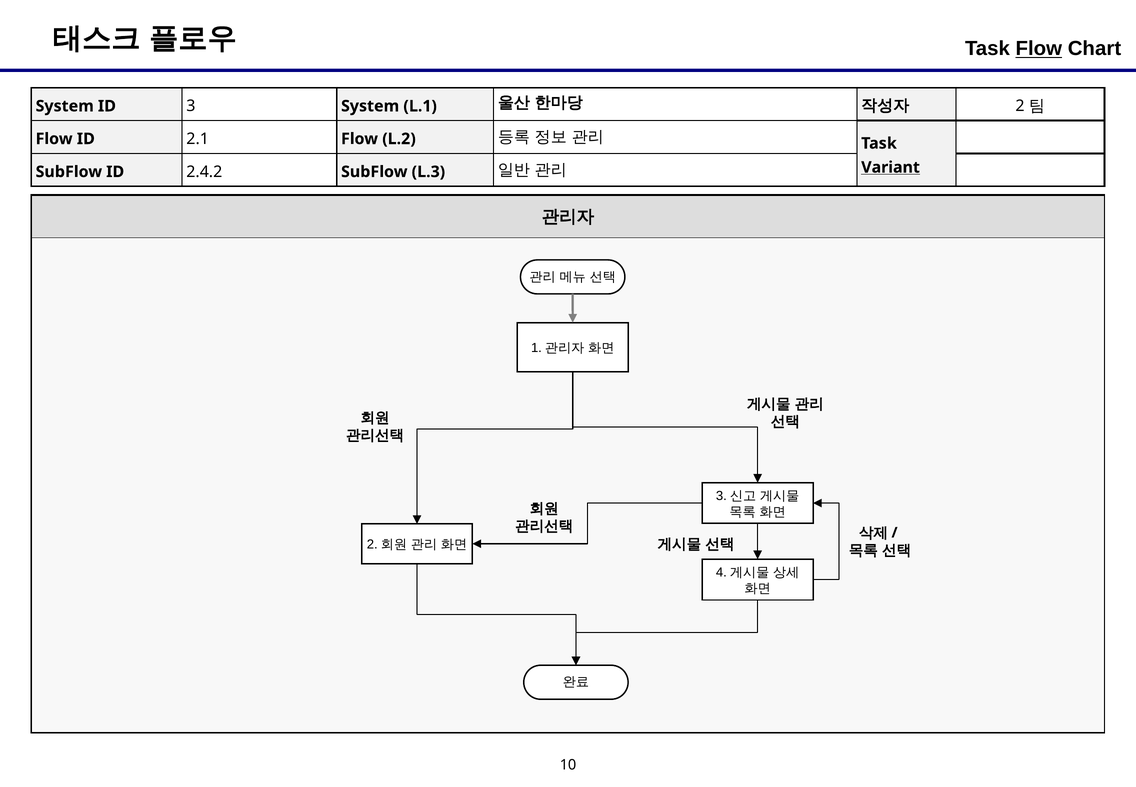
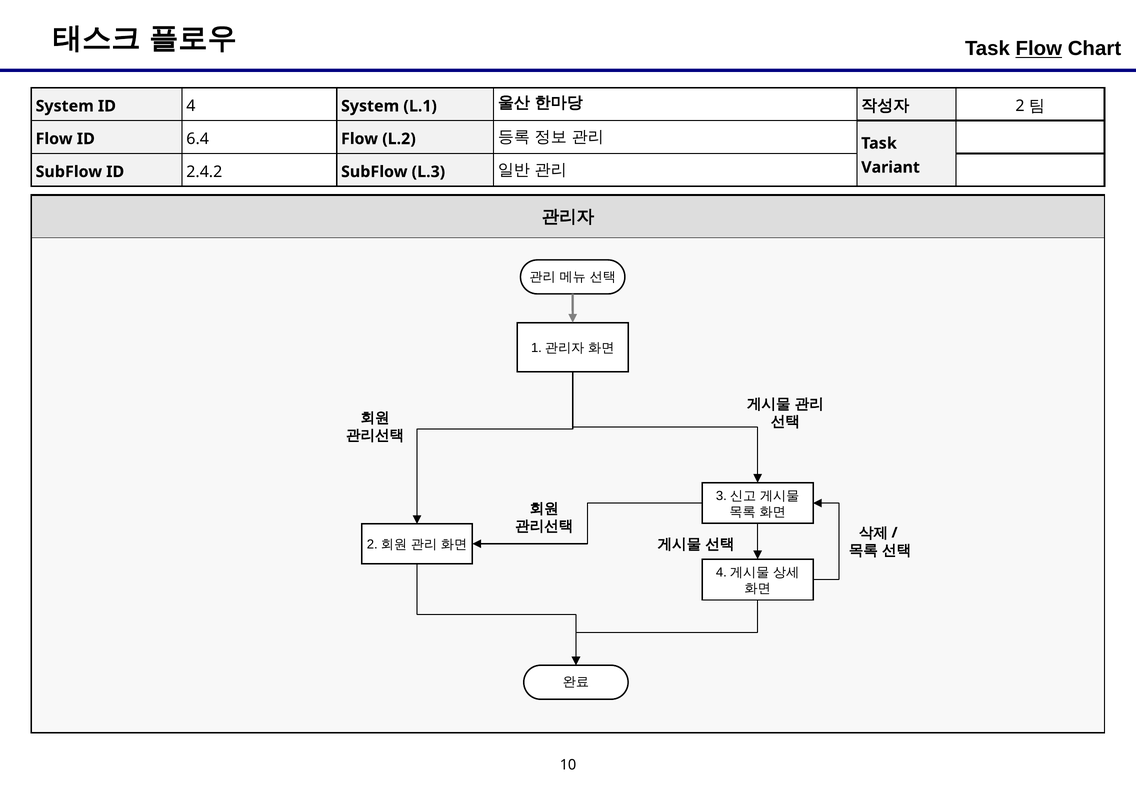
3: 3 -> 4
2.1: 2.1 -> 6.4
Variant underline: present -> none
